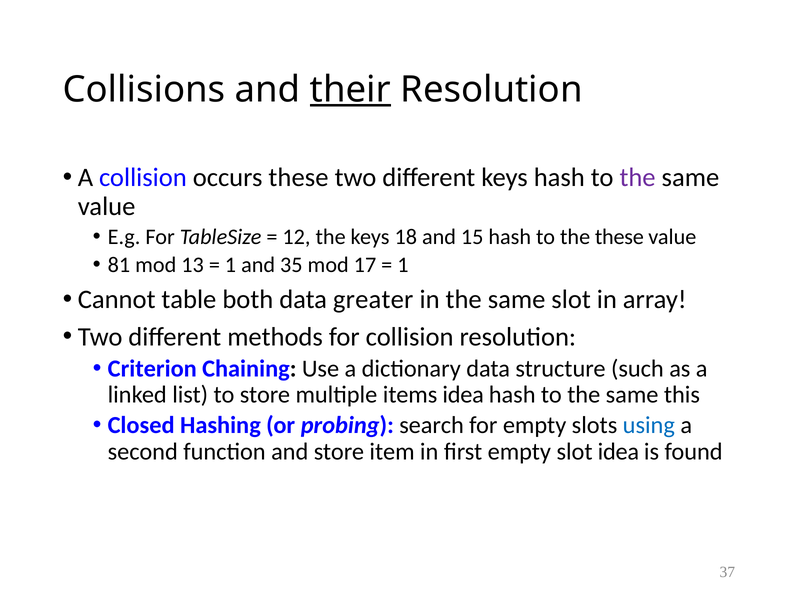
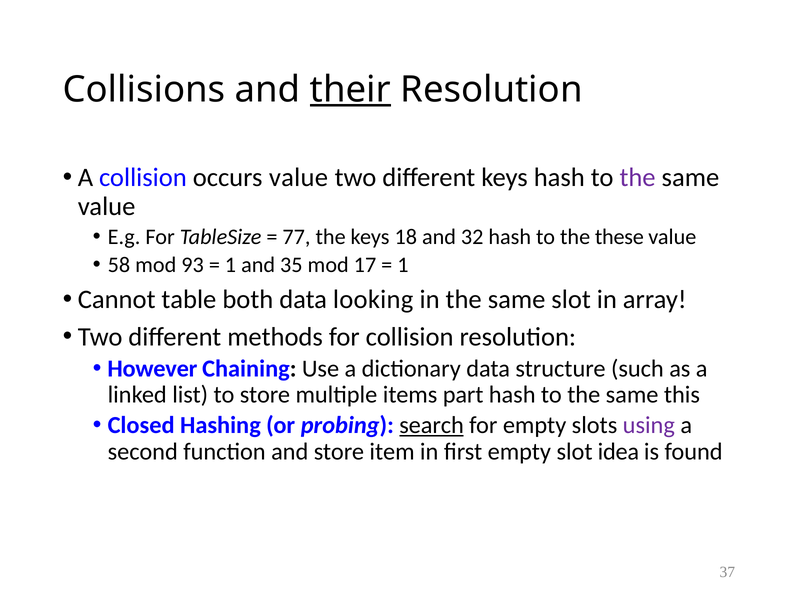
occurs these: these -> value
12: 12 -> 77
15: 15 -> 32
81: 81 -> 58
13: 13 -> 93
greater: greater -> looking
Criterion: Criterion -> However
items idea: idea -> part
search underline: none -> present
using colour: blue -> purple
